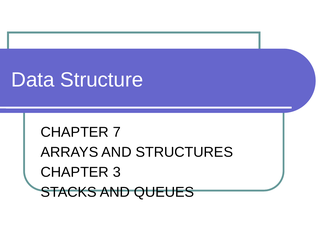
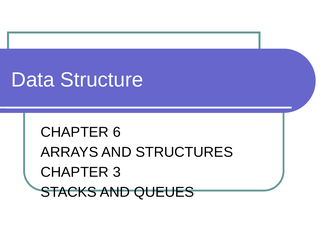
7: 7 -> 6
